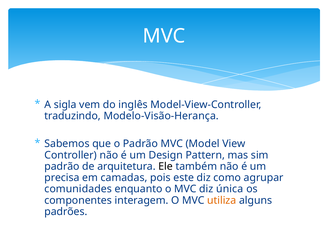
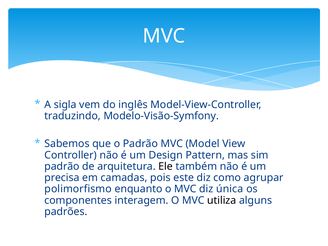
Modelo-Visão-Herança: Modelo-Visão-Herança -> Modelo-Visão-Symfony
comunidades: comunidades -> polimorfismo
utiliza colour: orange -> black
